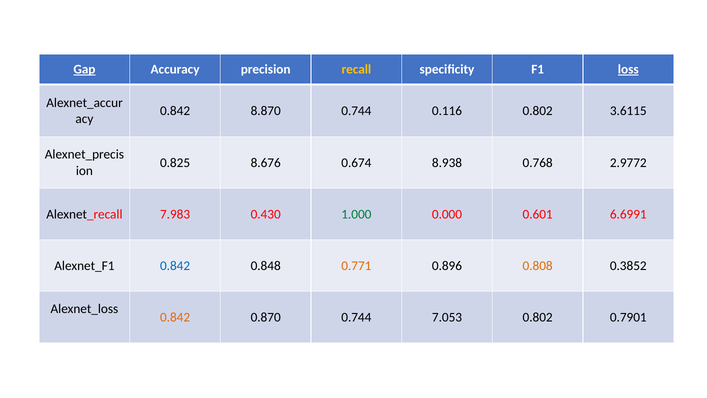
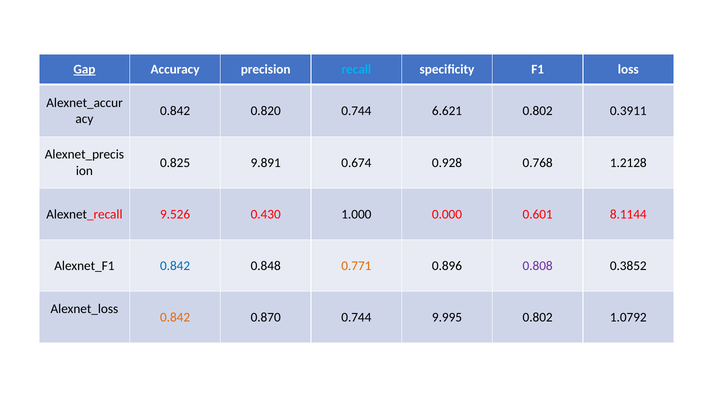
recall colour: yellow -> light blue
loss underline: present -> none
8.870: 8.870 -> 0.820
0.116: 0.116 -> 6.621
3.6115: 3.6115 -> 0.3911
8.676: 8.676 -> 9.891
8.938: 8.938 -> 0.928
2.9772: 2.9772 -> 1.2128
7.983: 7.983 -> 9.526
1.000 colour: green -> black
6.6991: 6.6991 -> 8.1144
0.808 colour: orange -> purple
7.053: 7.053 -> 9.995
0.7901: 0.7901 -> 1.0792
